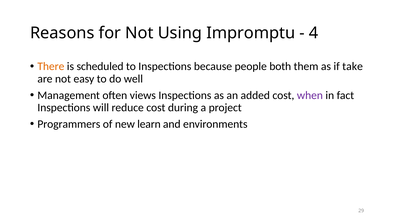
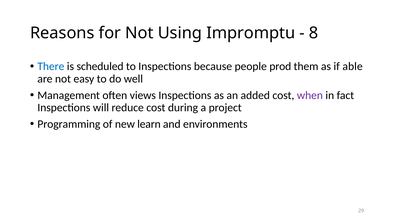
4: 4 -> 8
There colour: orange -> blue
both: both -> prod
take: take -> able
Programmers: Programmers -> Programming
